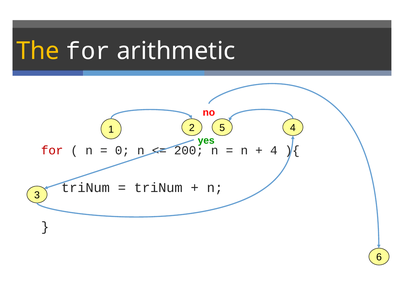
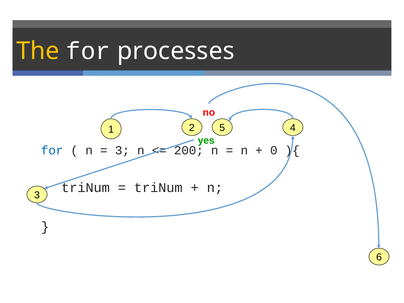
arithmetic: arithmetic -> processes
for at (52, 151) colour: red -> blue
0 at (122, 151): 0 -> 3
4 at (274, 151): 4 -> 0
